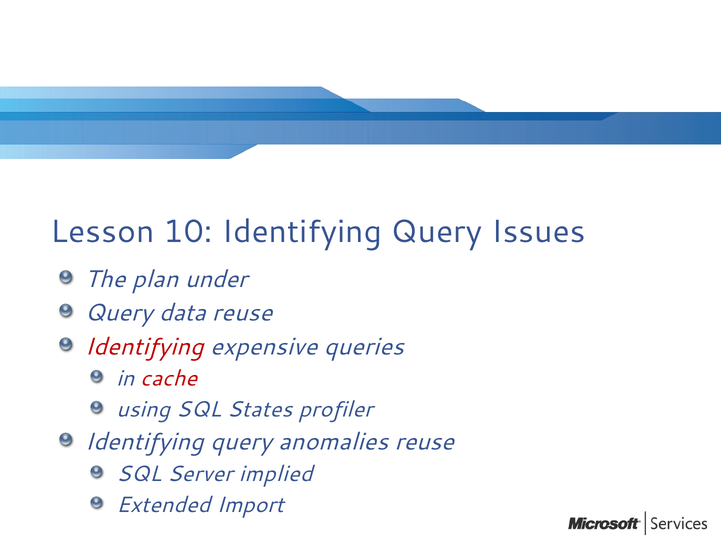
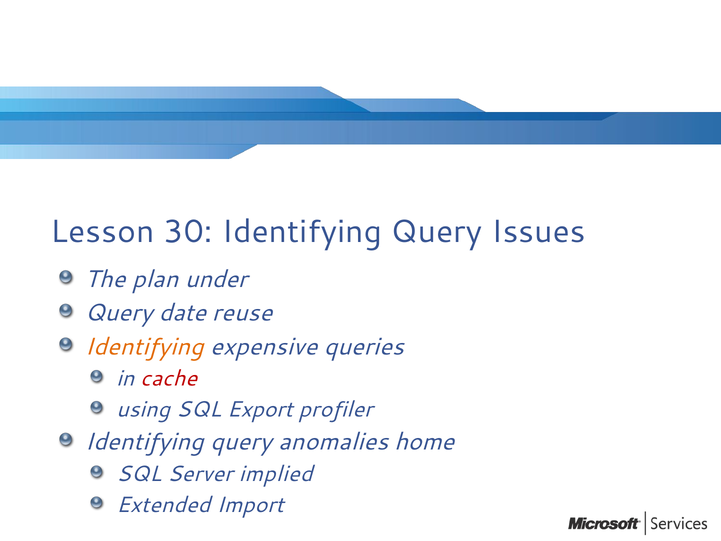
10: 10 -> 30
data: data -> date
Identifying at (144, 347) colour: red -> orange
States: States -> Export
anomalies reuse: reuse -> home
